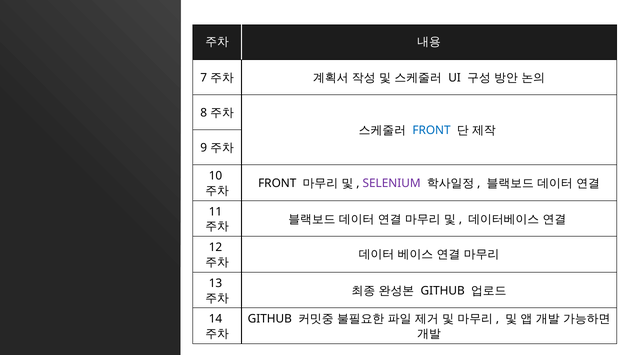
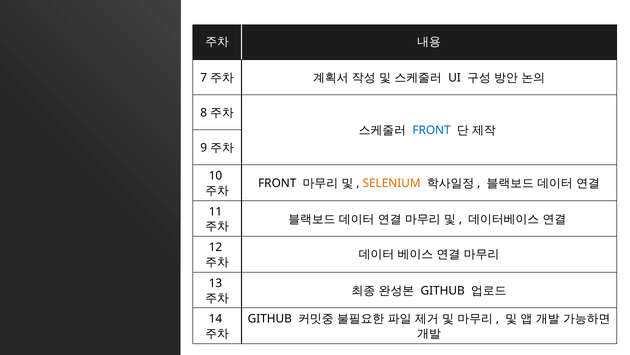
SELENIUM colour: purple -> orange
